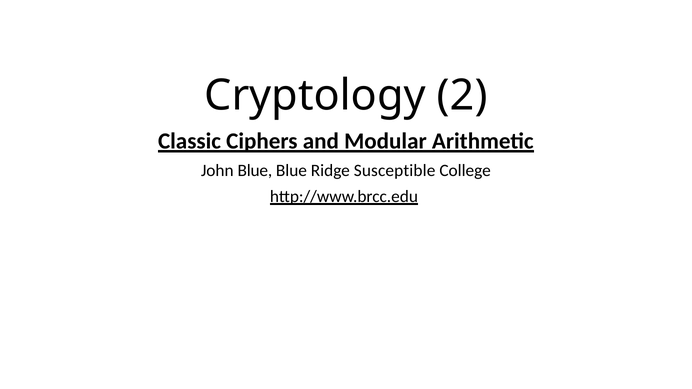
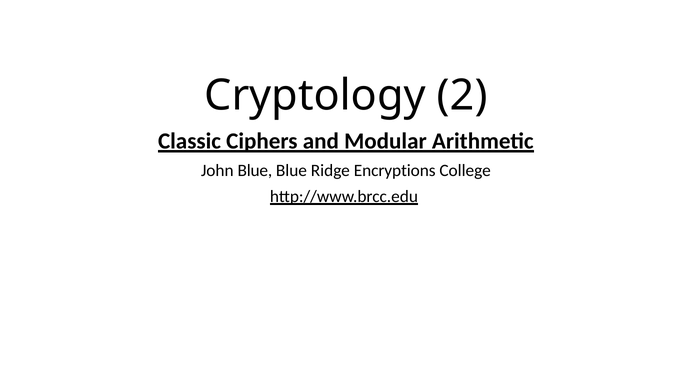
Susceptible: Susceptible -> Encryptions
